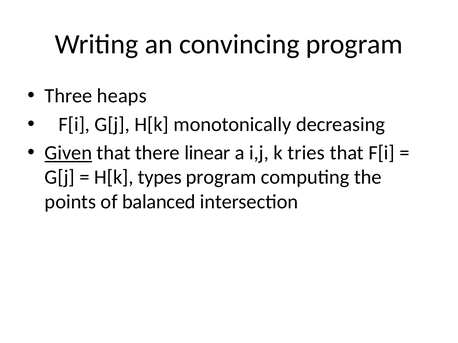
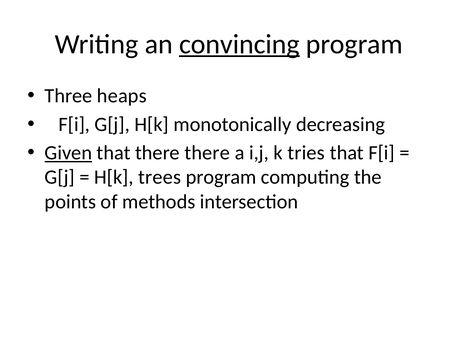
convincing underline: none -> present
there linear: linear -> there
types: types -> trees
balanced: balanced -> methods
